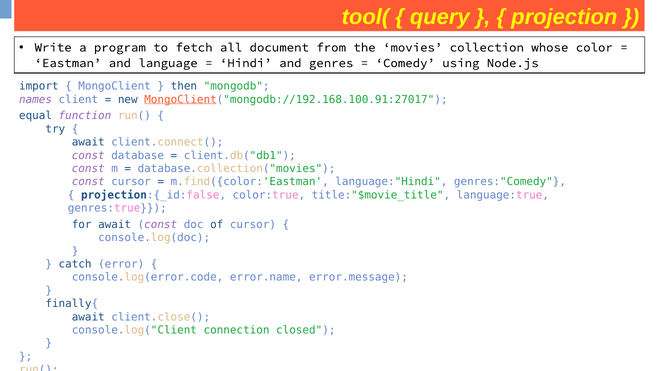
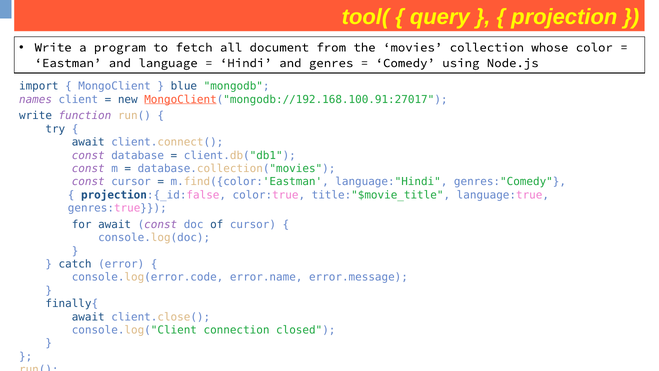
then: then -> blue
equal at (36, 116): equal -> write
